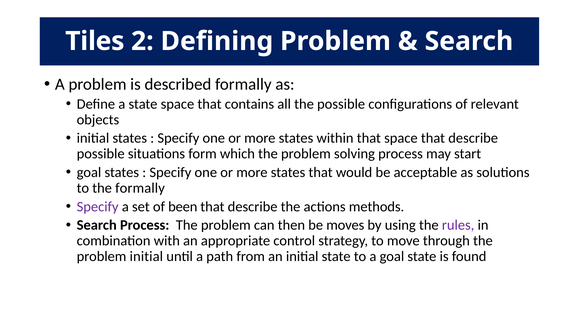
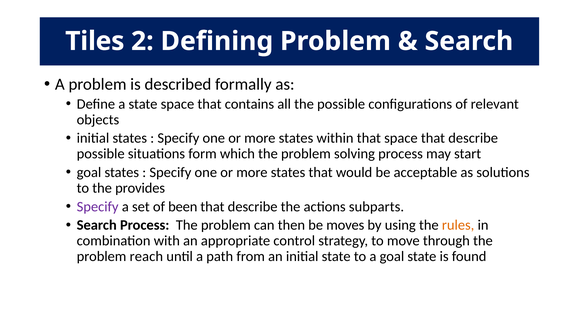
the formally: formally -> provides
methods: methods -> subparts
rules colour: purple -> orange
problem initial: initial -> reach
